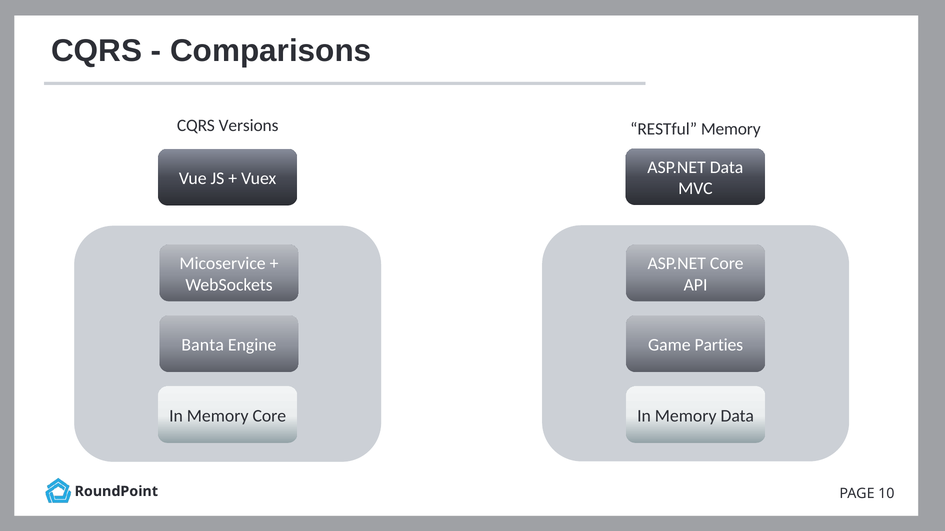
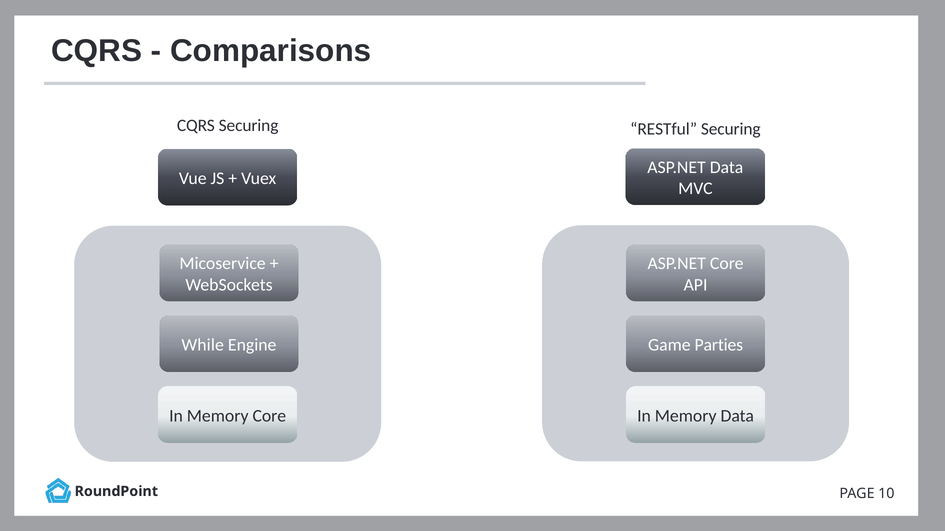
CQRS Versions: Versions -> Securing
RESTful Memory: Memory -> Securing
Banta: Banta -> While
